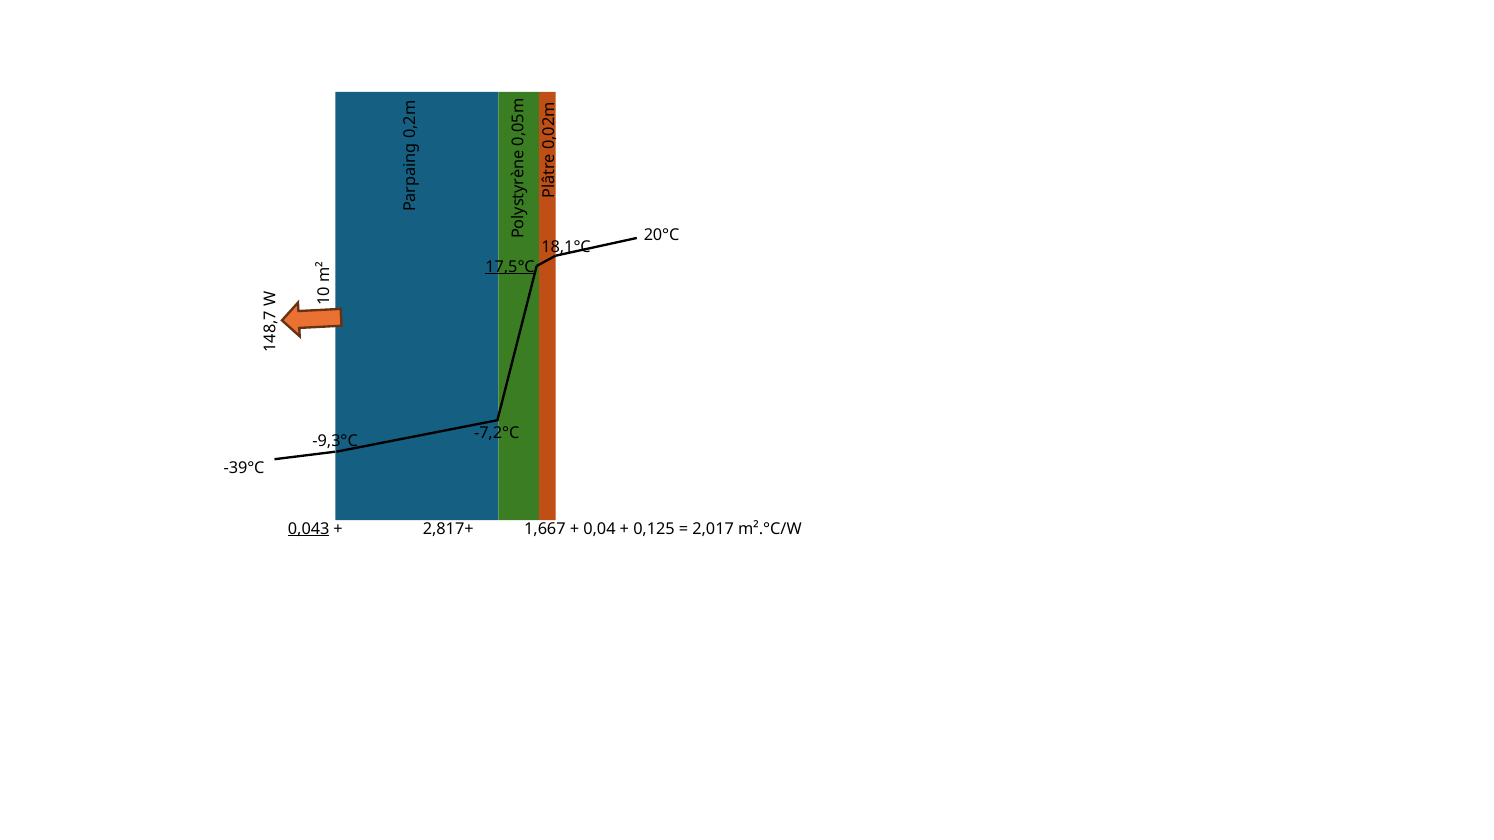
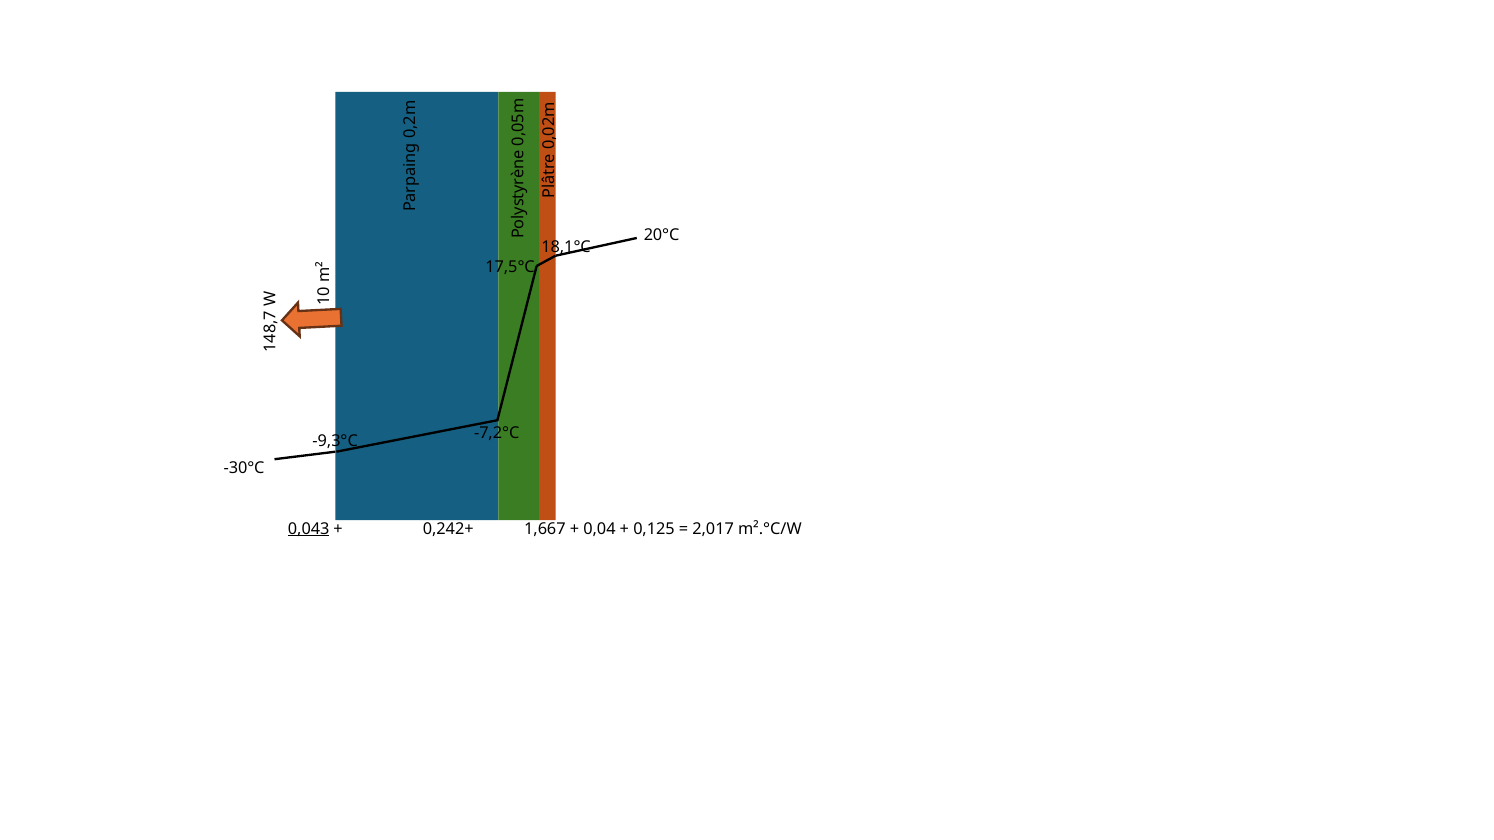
17,5°C underline: present -> none
-39°C: -39°C -> -30°C
2,817+: 2,817+ -> 0,242+
